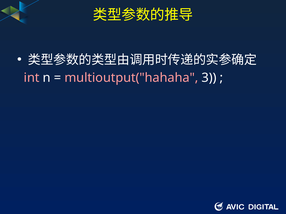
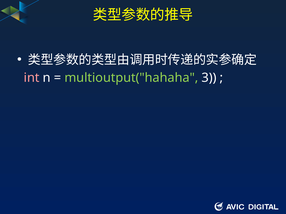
multioutput("hahaha colour: pink -> light green
